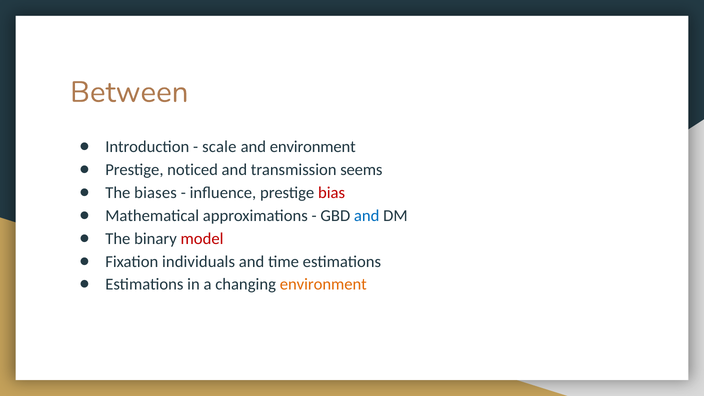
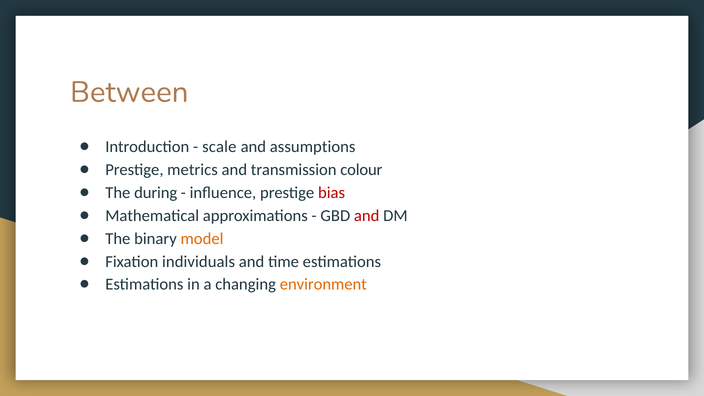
and environment: environment -> assumptions
noticed: noticed -> metrics
seems: seems -> colour
biases: biases -> during
and at (367, 216) colour: blue -> red
model colour: red -> orange
